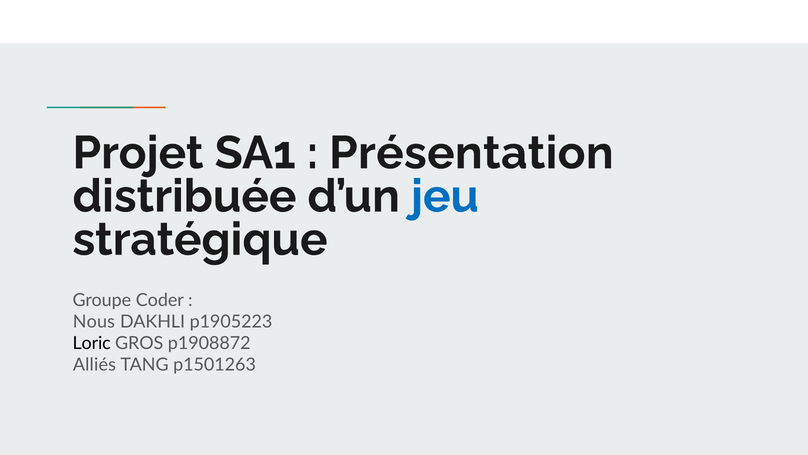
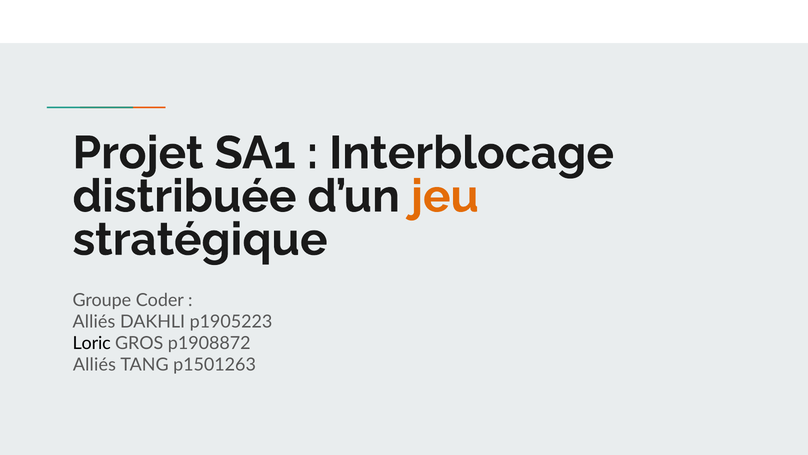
Présentation: Présentation -> Interblocage
jeu colour: blue -> orange
Nous at (94, 322): Nous -> Alliés
